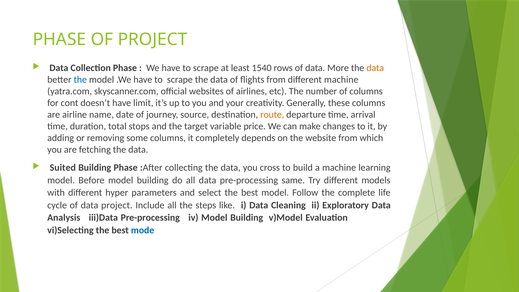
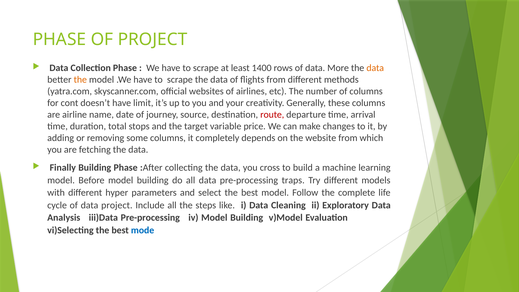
1540: 1540 -> 1400
the at (80, 80) colour: blue -> orange
different machine: machine -> methods
route colour: orange -> red
Suited: Suited -> Finally
same: same -> traps
